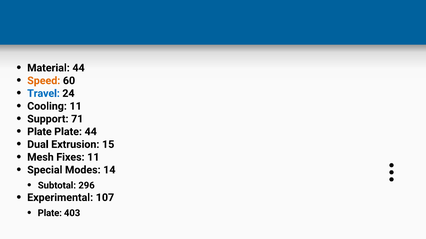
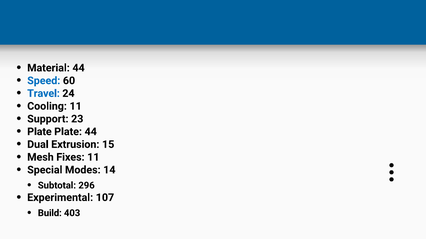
Speed colour: orange -> blue
71: 71 -> 23
Plate at (50, 214): Plate -> Build
